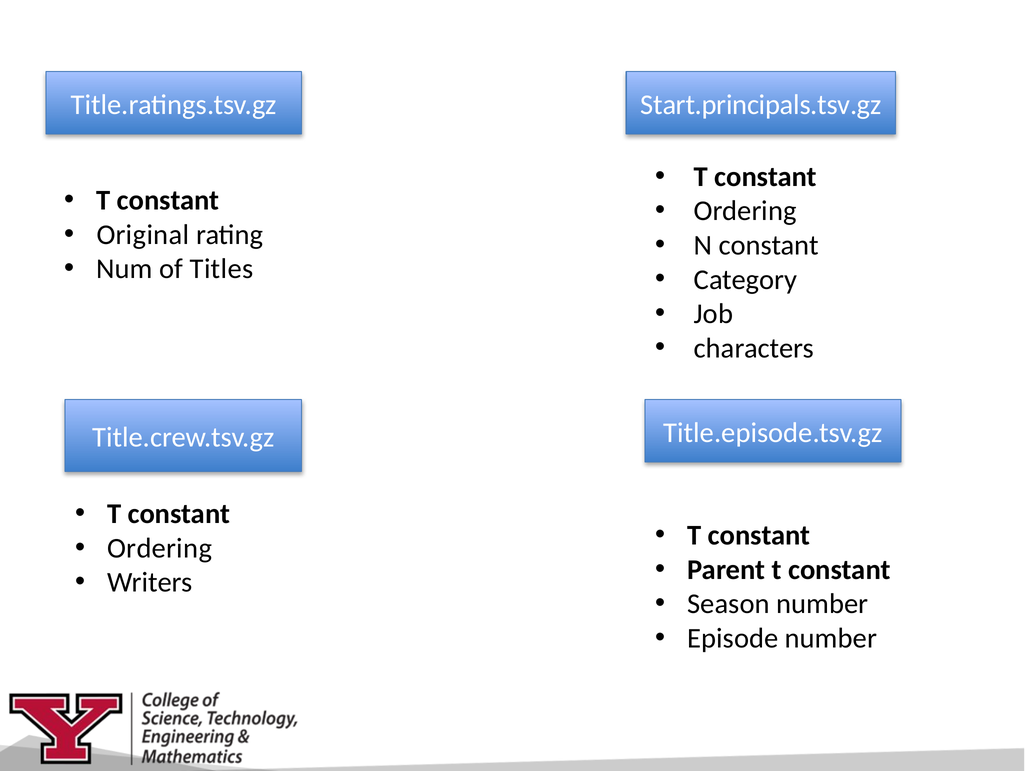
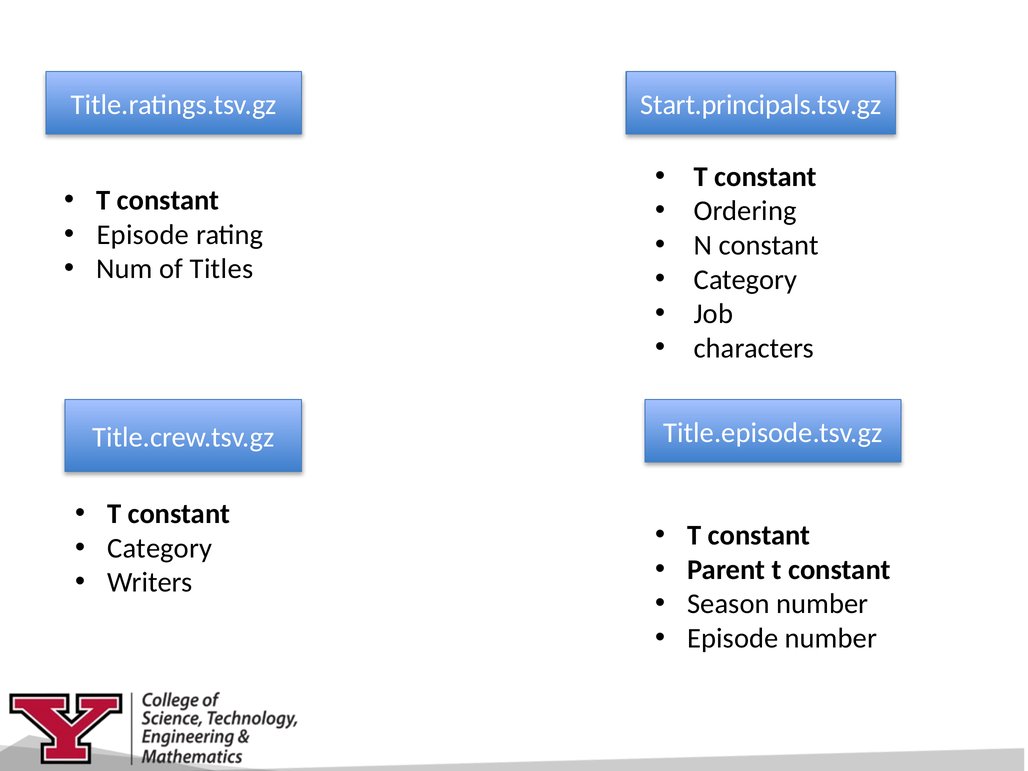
Original at (143, 235): Original -> Episode
Ordering at (160, 548): Ordering -> Category
